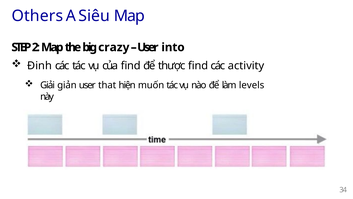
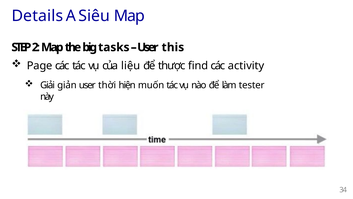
Others: Others -> Details
crazy: crazy -> tasks
into: into -> this
Đinh: Đinh -> Page
của find: find -> liệu
that: that -> thời
levels: levels -> tester
